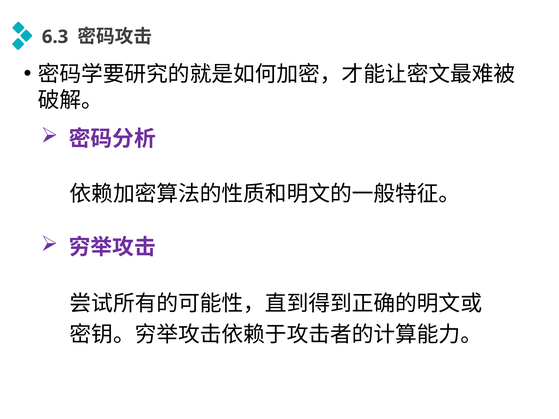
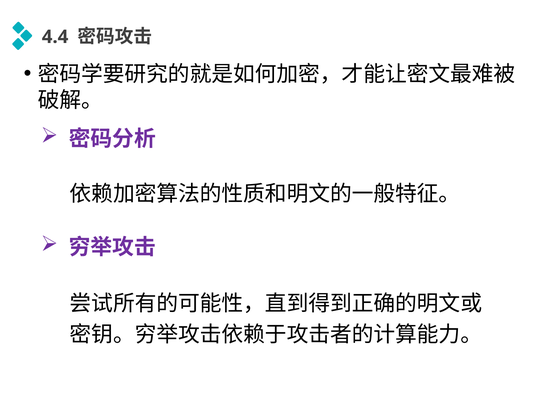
6.3: 6.3 -> 4.4
